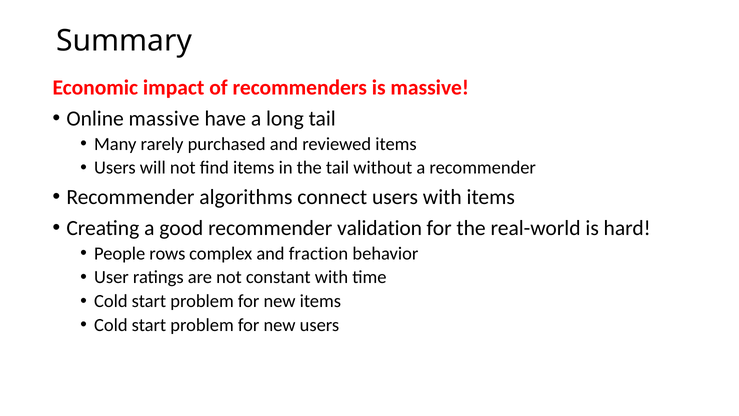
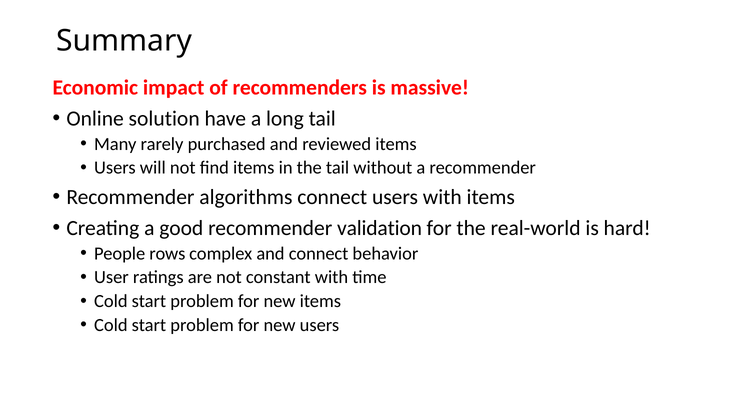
Online massive: massive -> solution
and fraction: fraction -> connect
